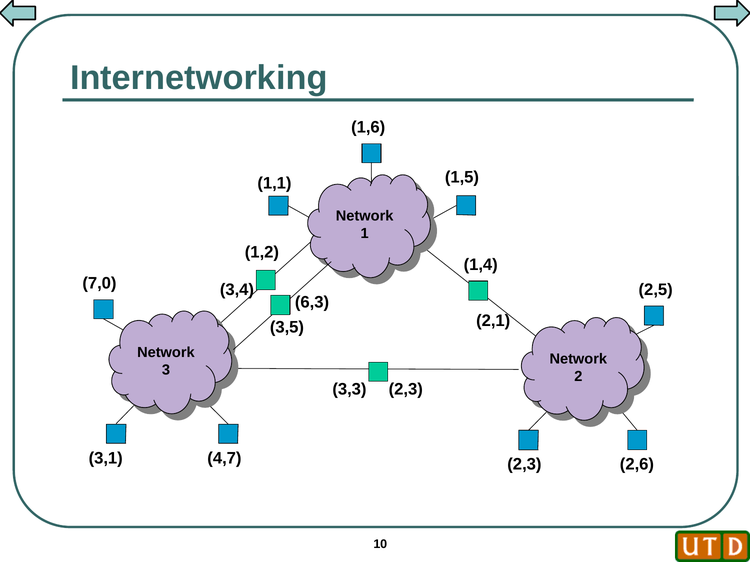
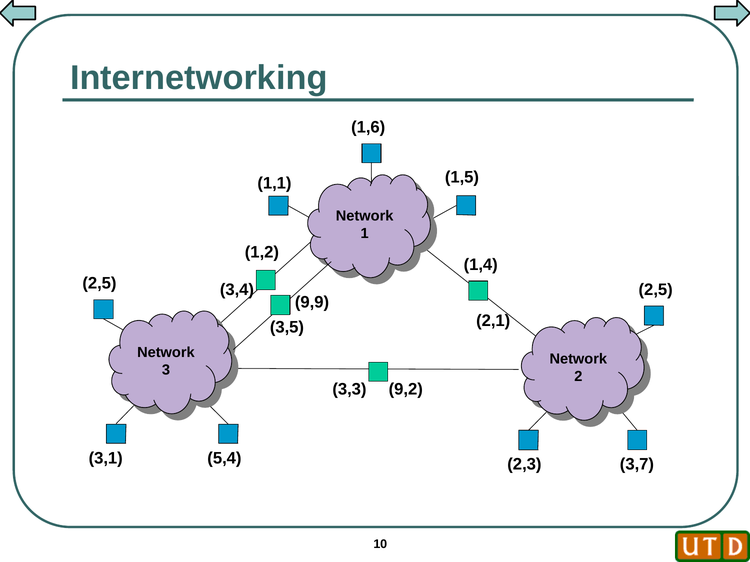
7,0 at (99, 284): 7,0 -> 2,5
6,3: 6,3 -> 9,9
2,3 at (406, 390): 2,3 -> 9,2
4,7: 4,7 -> 5,4
2,6: 2,6 -> 3,7
